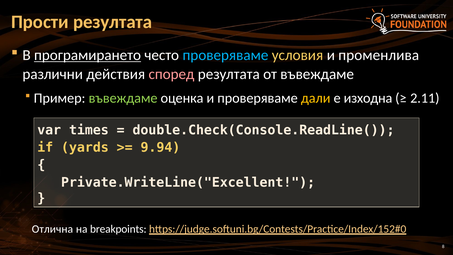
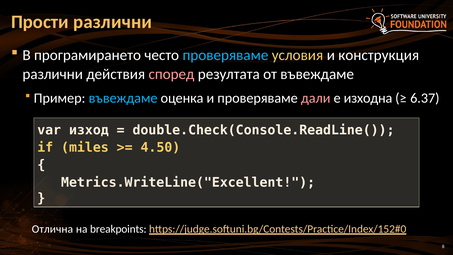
Прости резултата: резултата -> различни
програмирането underline: present -> none
променлива: променлива -> конструкция
въвеждаме at (123, 98) colour: light green -> light blue
дали colour: yellow -> pink
2.11: 2.11 -> 6.37
times: times -> изход
yards: yards -> miles
9.94: 9.94 -> 4.50
Private.WriteLine("Excellent: Private.WriteLine("Excellent -> Metrics.WriteLine("Excellent
